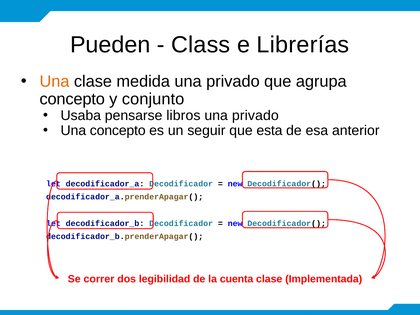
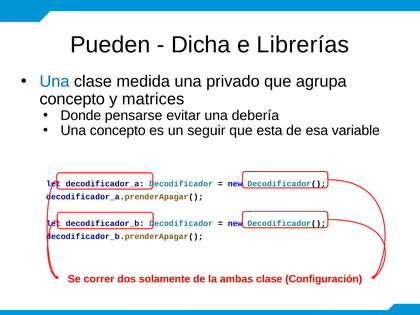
Class: Class -> Dicha
Una at (54, 81) colour: orange -> blue
conjunto: conjunto -> matrices
Usaba: Usaba -> Donde
libros: libros -> evitar
privado at (255, 115): privado -> debería
anterior: anterior -> variable
legibilidad: legibilidad -> solamente
cuenta: cuenta -> ambas
Implementada: Implementada -> Configuración
